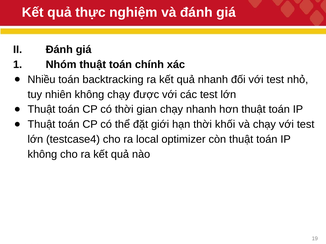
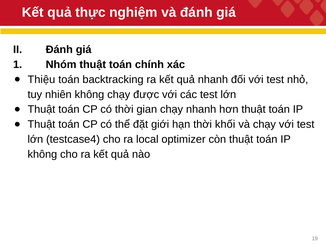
Nhiều: Nhiều -> Thiệu
